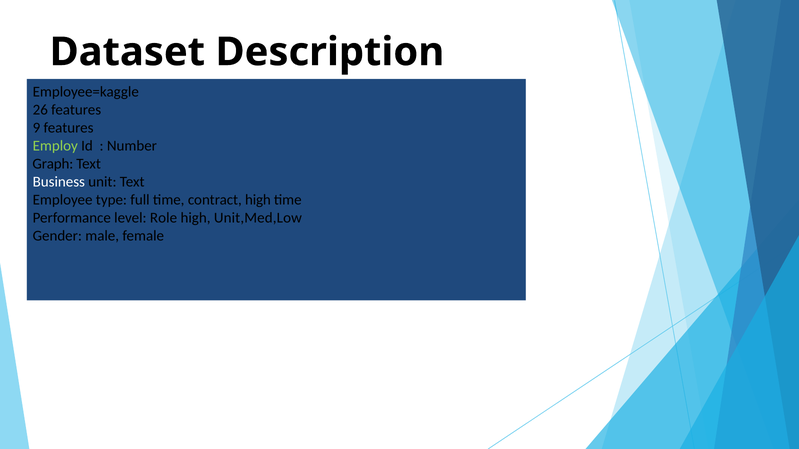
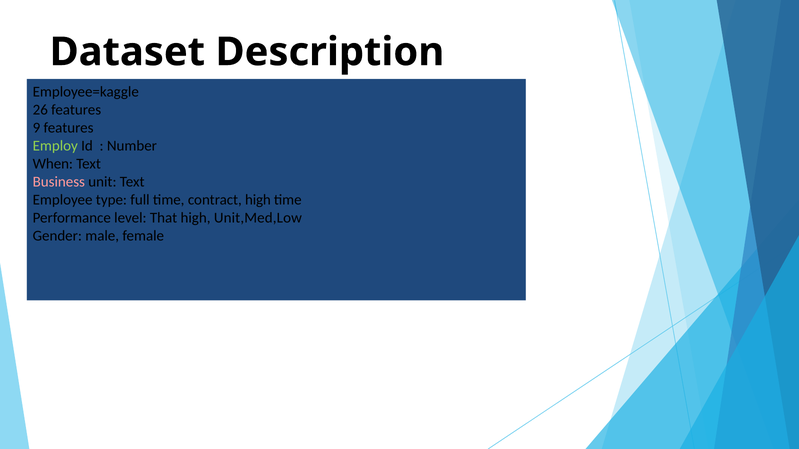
Graph: Graph -> When
Business colour: white -> pink
Role: Role -> That
